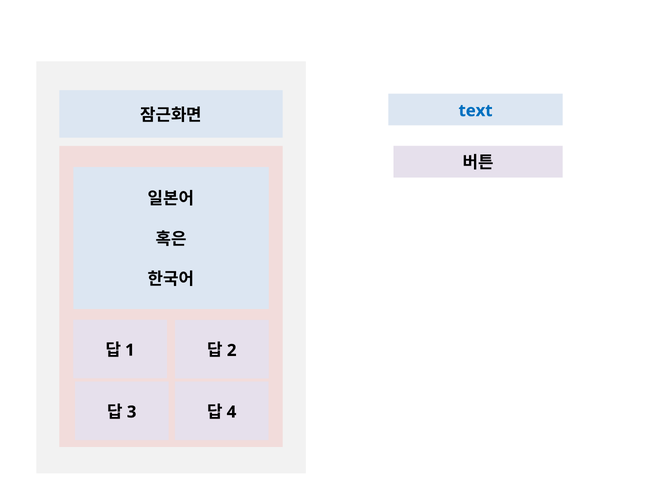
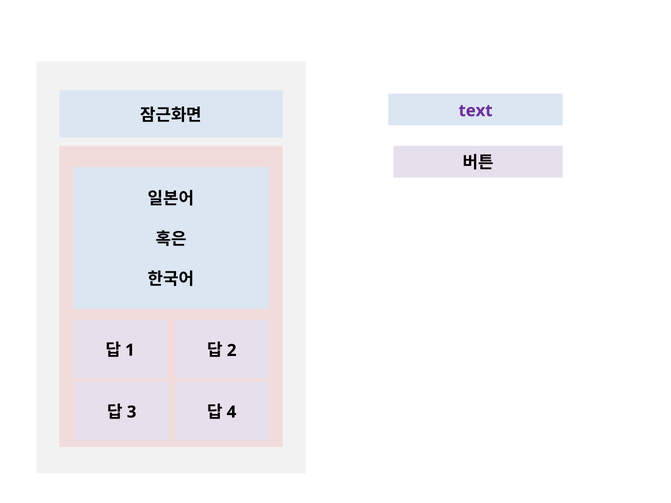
text colour: blue -> purple
